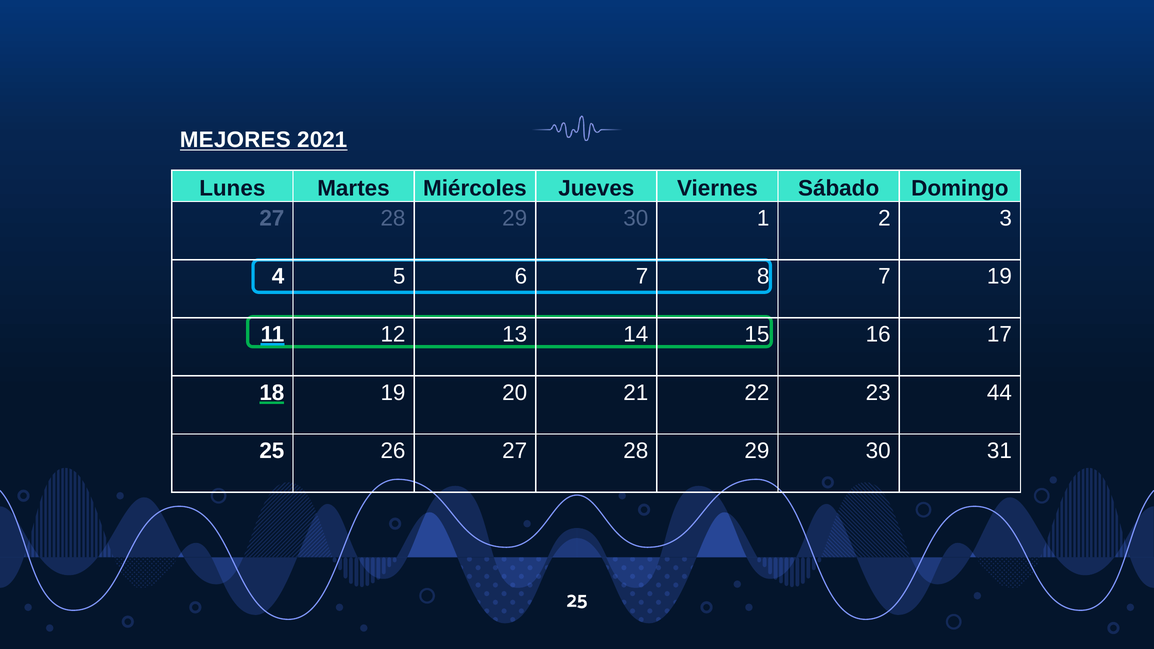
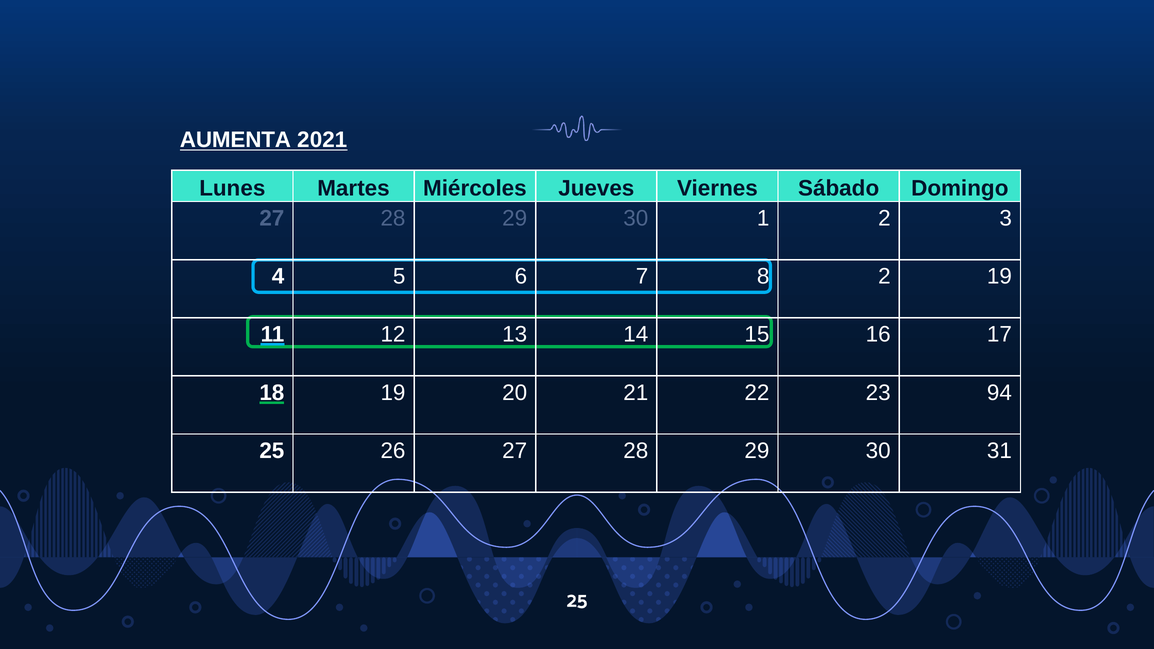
MEJORES: MEJORES -> AUMENTA
8 7: 7 -> 2
44: 44 -> 94
